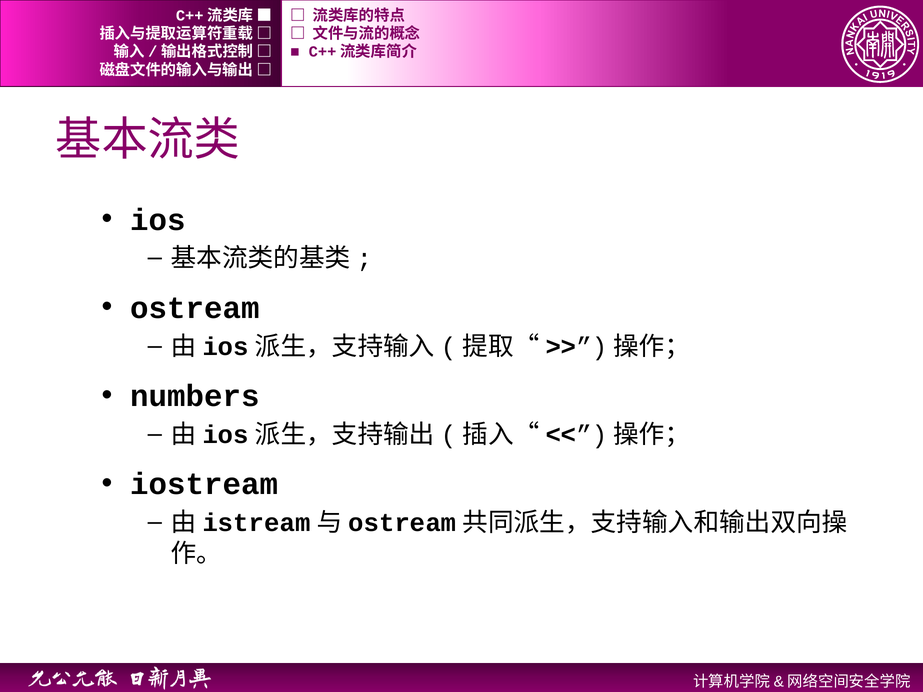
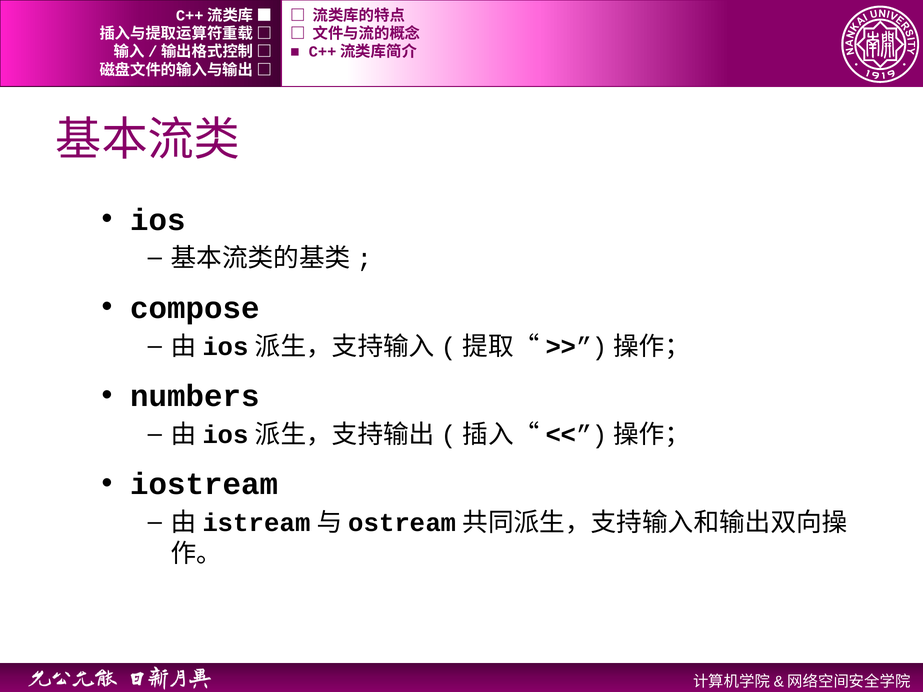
ostream: ostream -> compose
